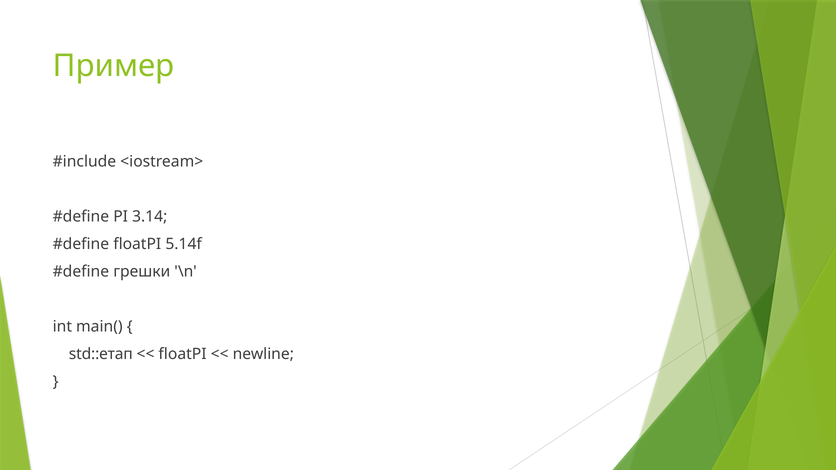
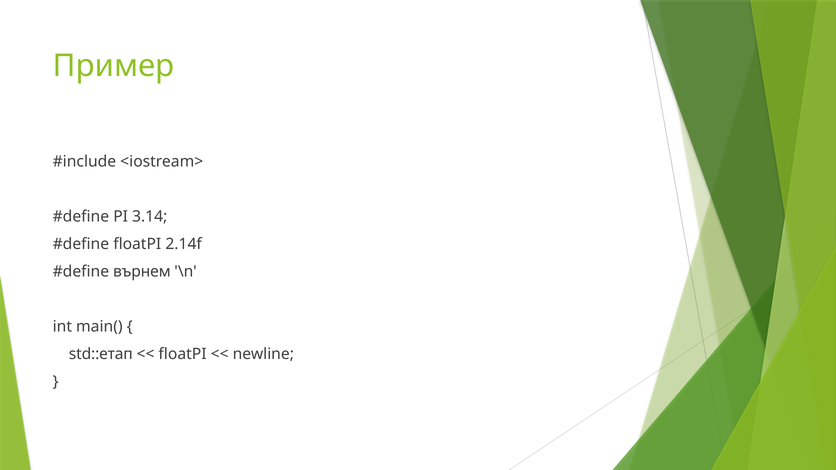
5.14f: 5.14f -> 2.14f
грешки: грешки -> върнем
